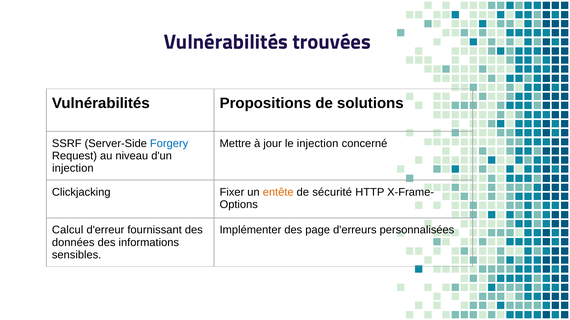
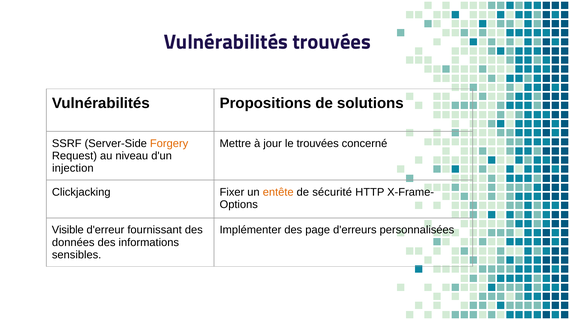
Forgery colour: blue -> orange
le injection: injection -> trouvées
Calcul: Calcul -> Visible
